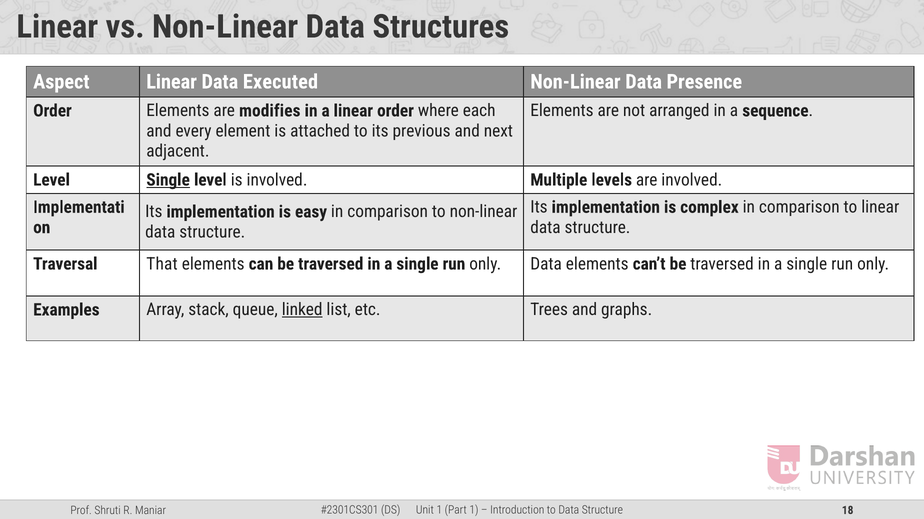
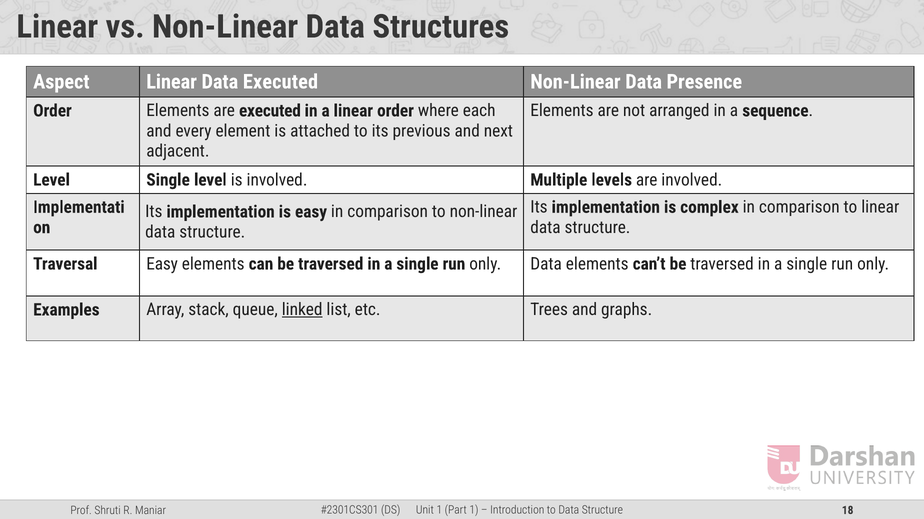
are modifies: modifies -> executed
Single at (168, 180) underline: present -> none
Traversal That: That -> Easy
